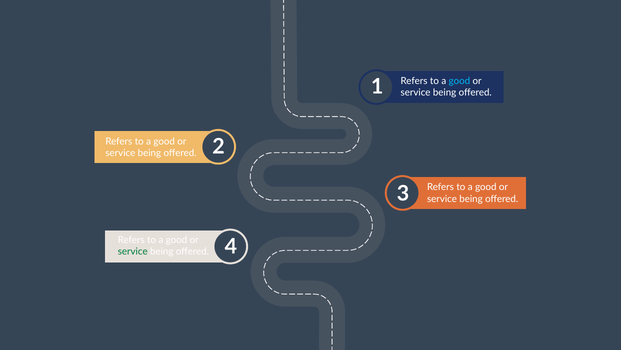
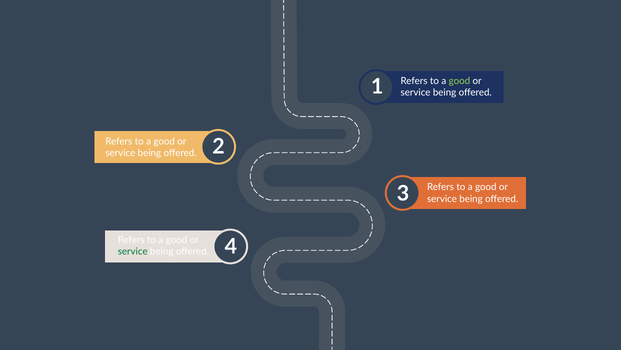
good at (459, 81) colour: light blue -> light green
